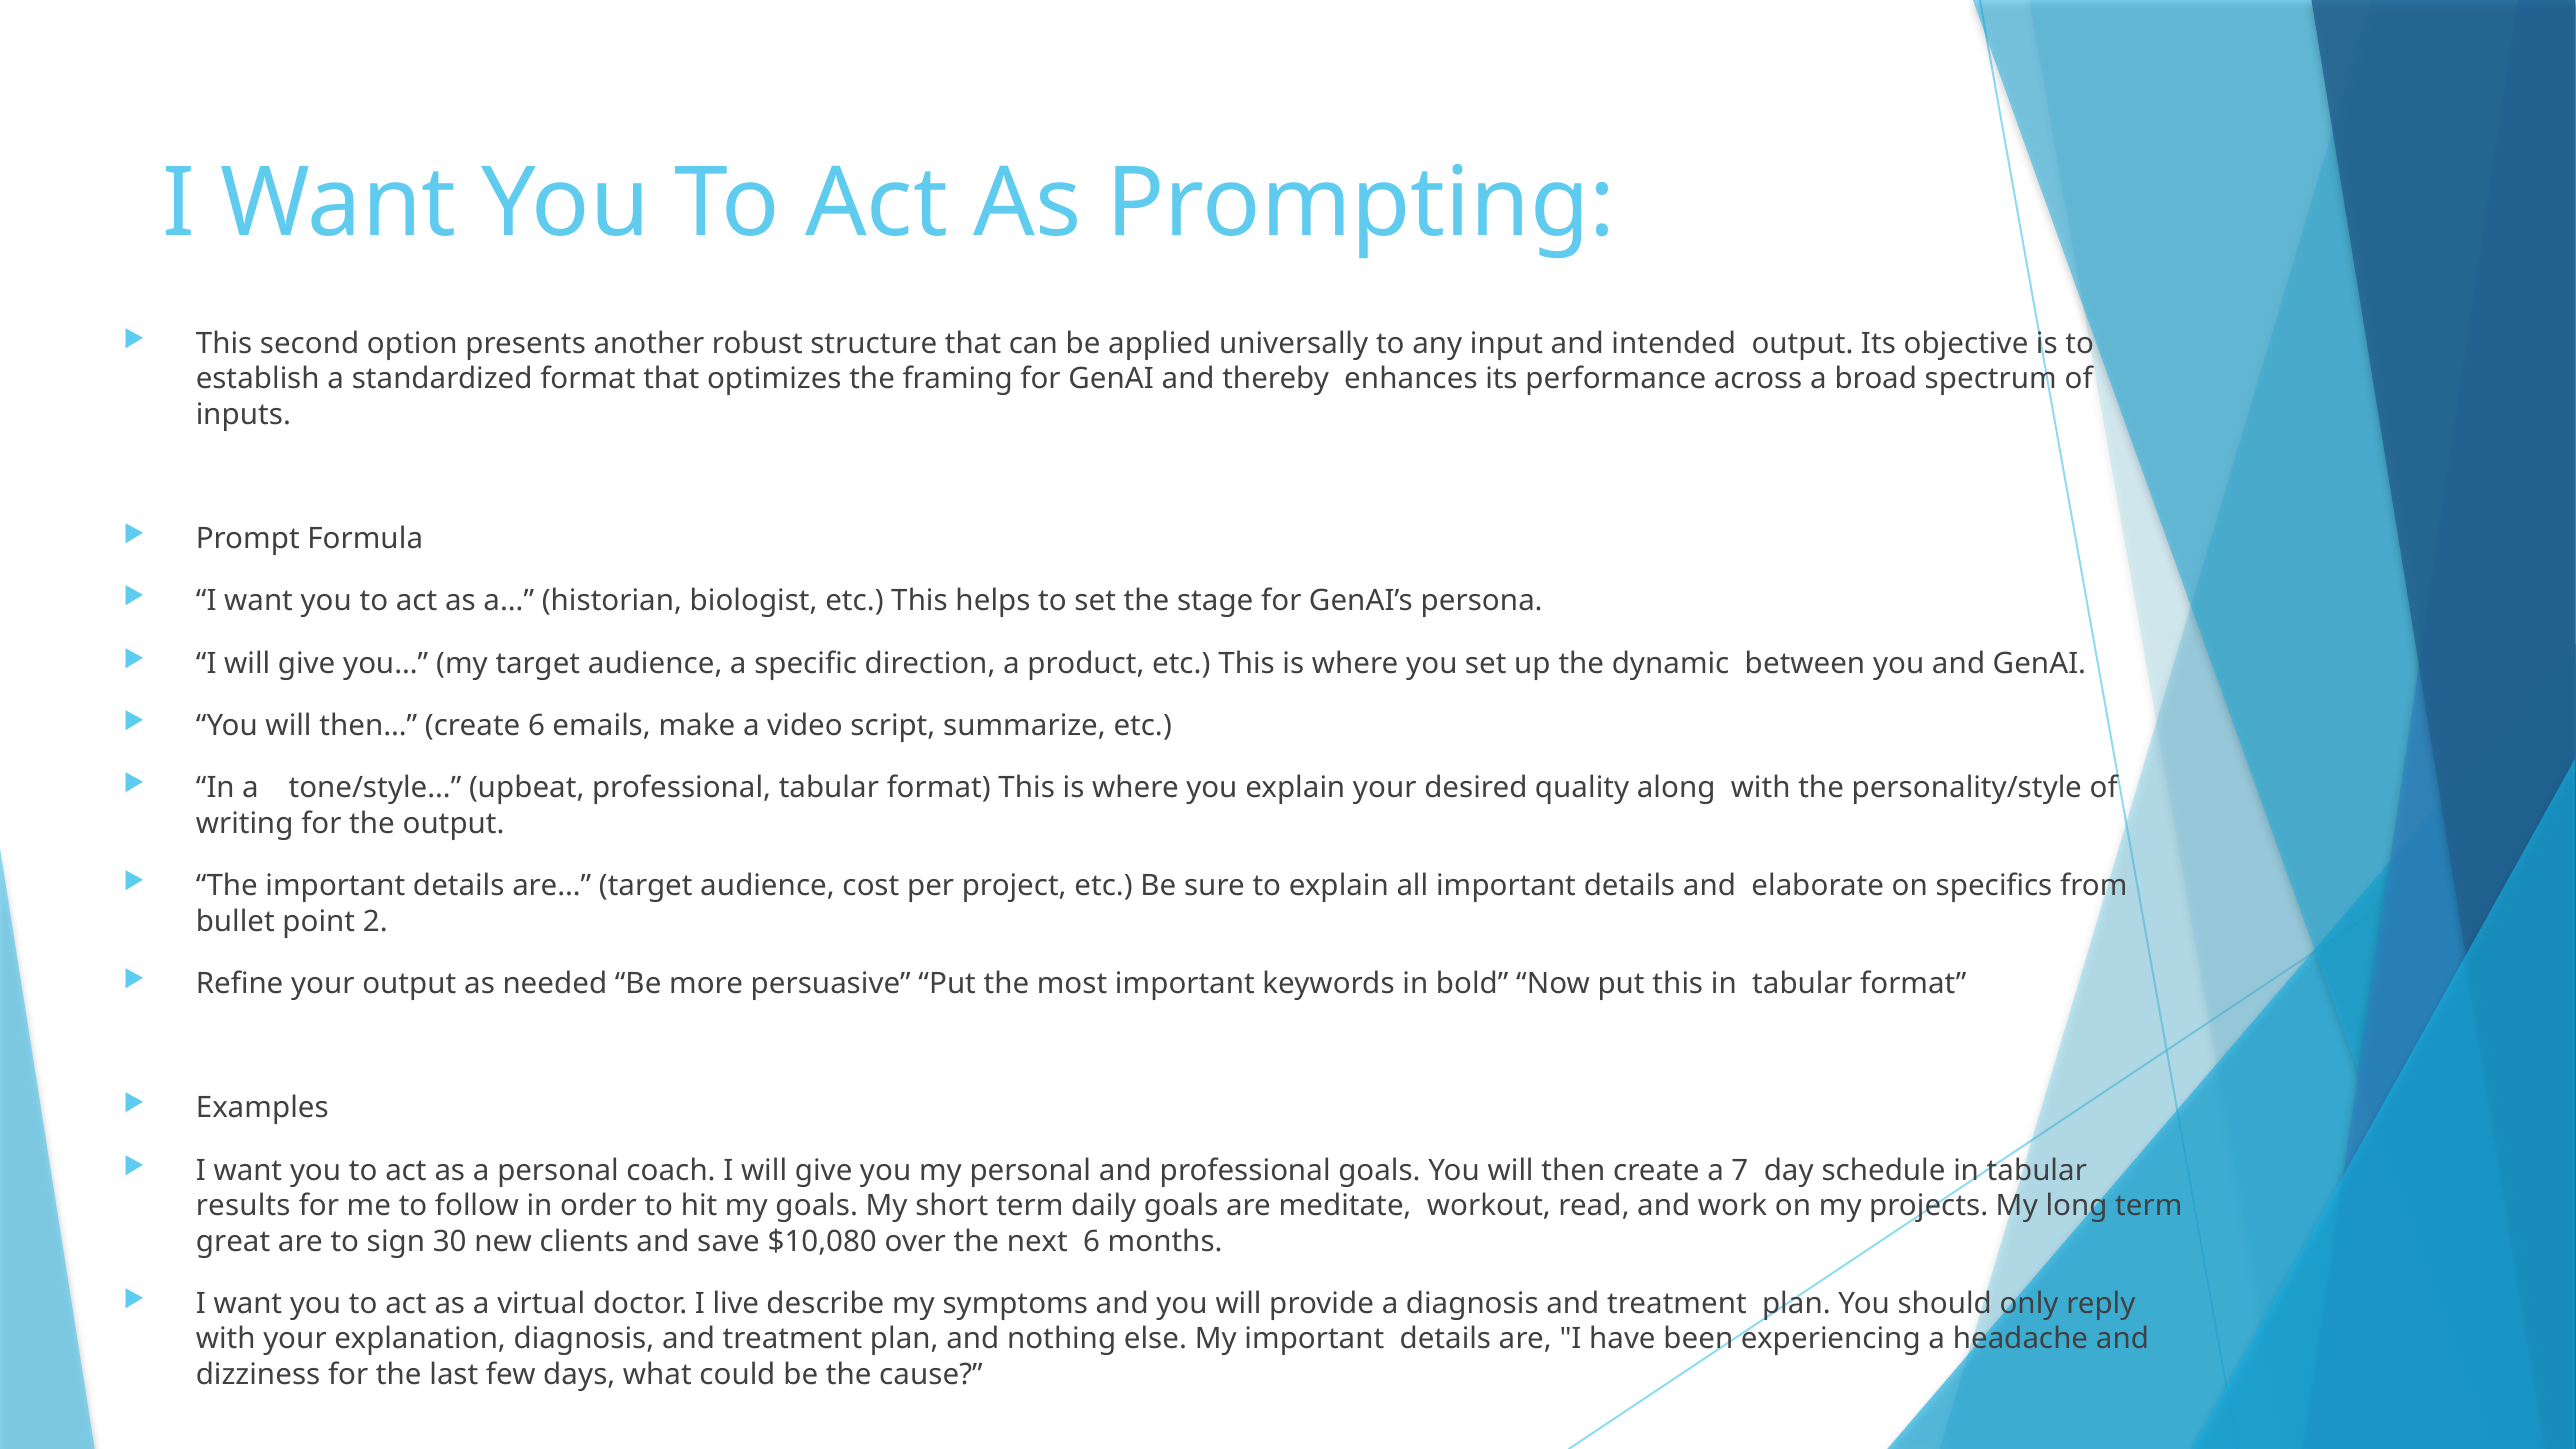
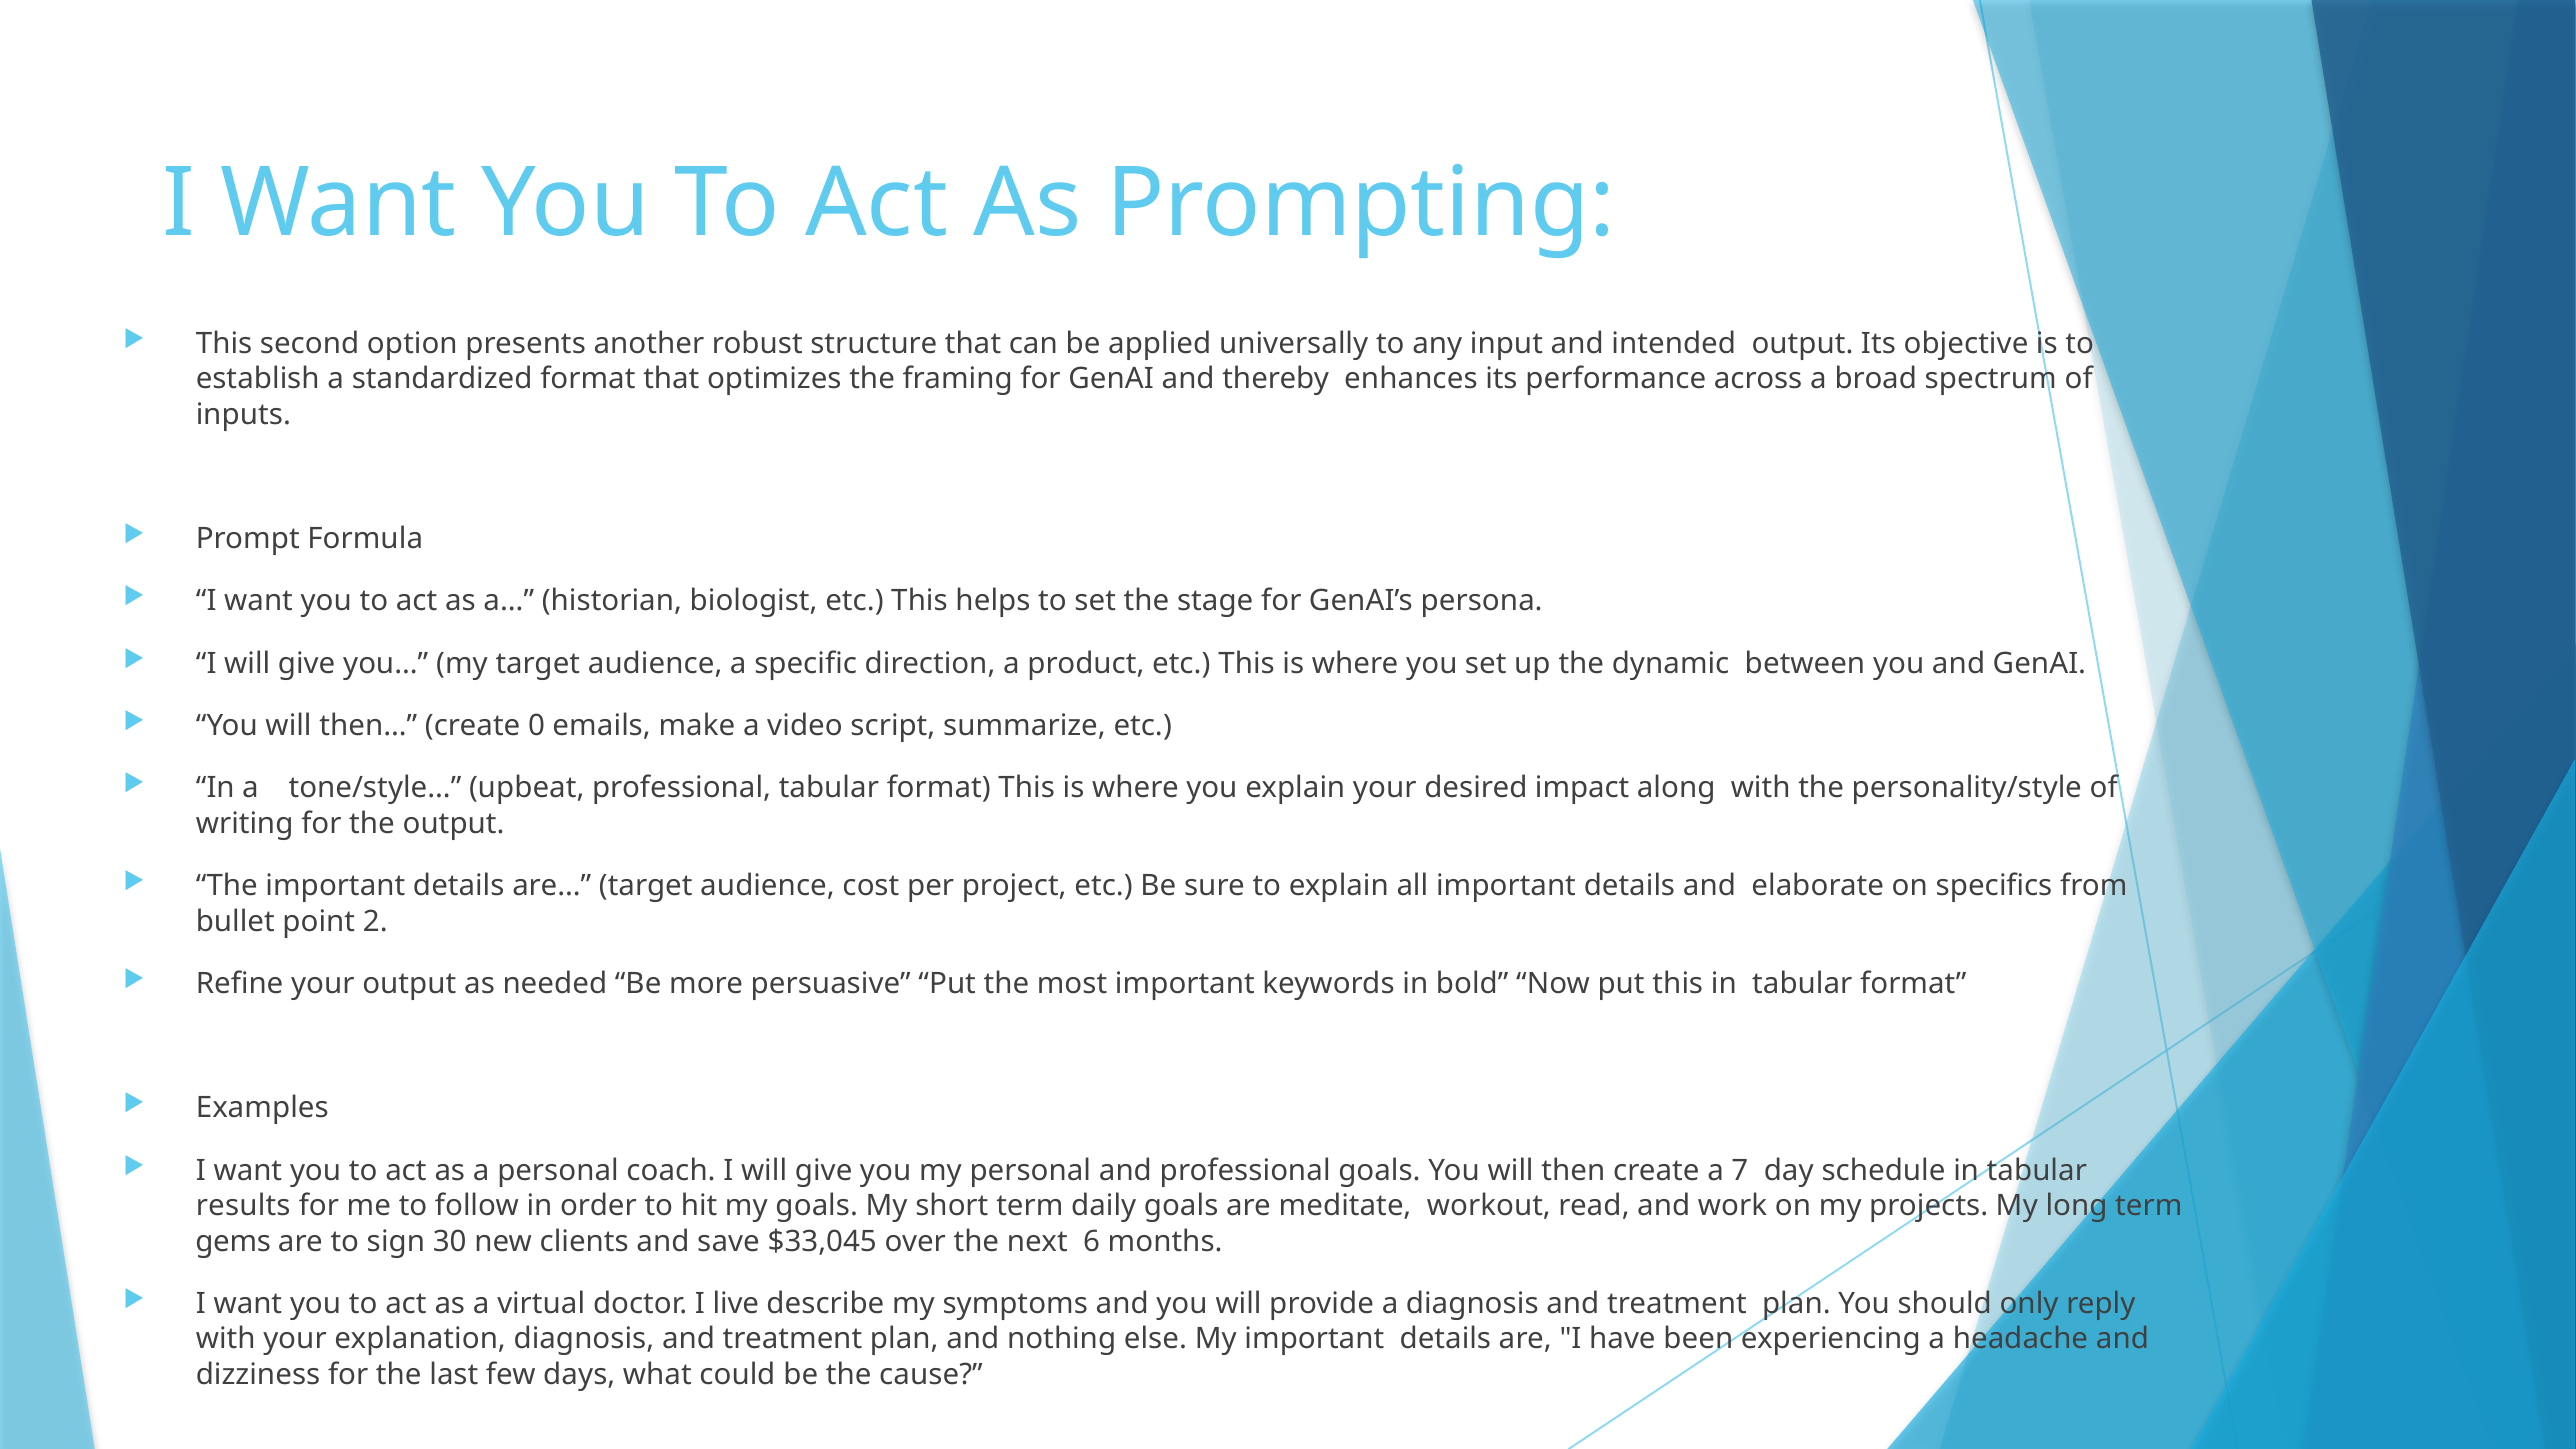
create 6: 6 -> 0
quality: quality -> impact
great: great -> gems
$10,080: $10,080 -> $33,045
